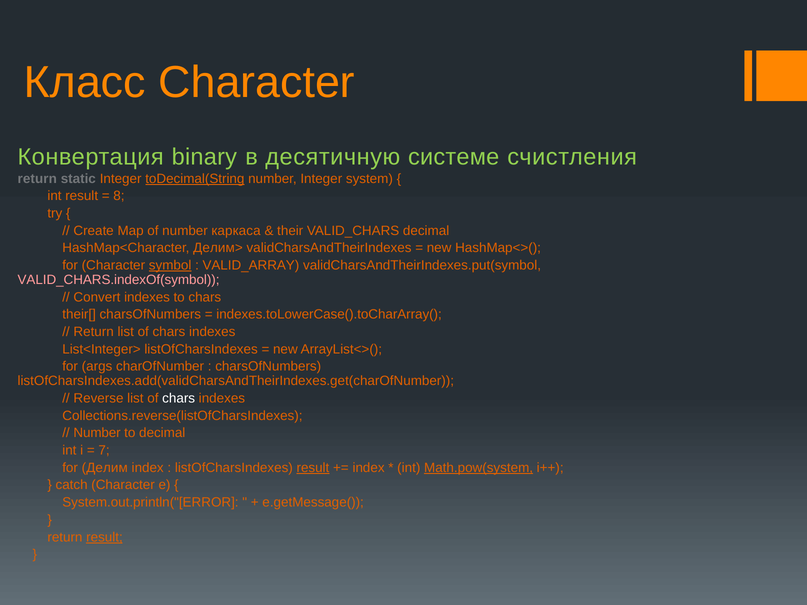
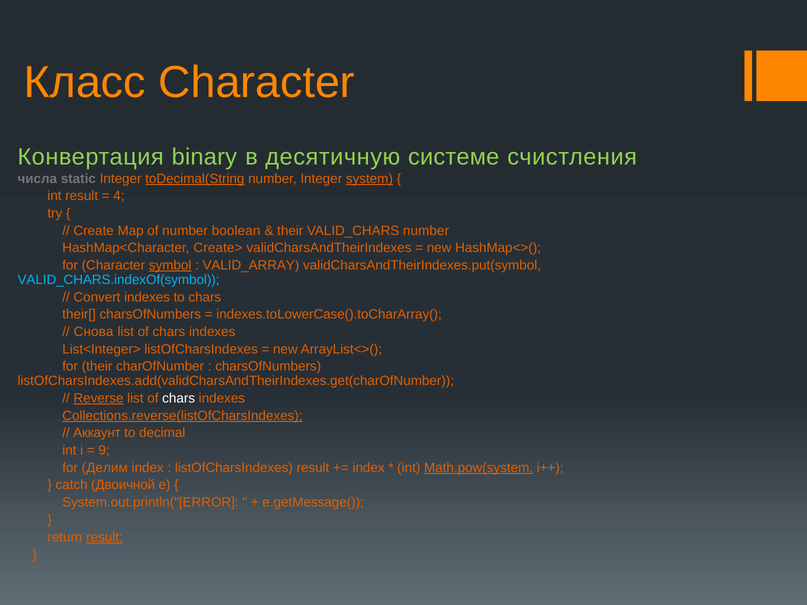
return at (37, 179): return -> числа
system underline: none -> present
8: 8 -> 4
каркаса: каркаса -> boolean
VALID_CHARS decimal: decimal -> number
Делим>: Делим> -> Create>
VALID_CHARS.indexOf(symbol colour: pink -> light blue
Return at (94, 332): Return -> Снова
for args: args -> their
Reverse underline: none -> present
Collections.reverse(listOfCharsIndexes underline: none -> present
Number at (97, 433): Number -> Аккаунт
7: 7 -> 9
result at (313, 468) underline: present -> none
catch Character: Character -> Двоичной
